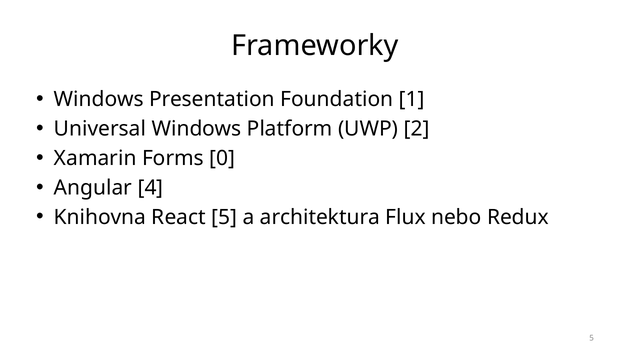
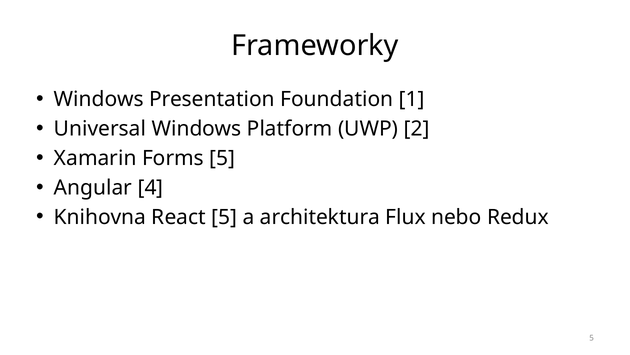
Forms 0: 0 -> 5
